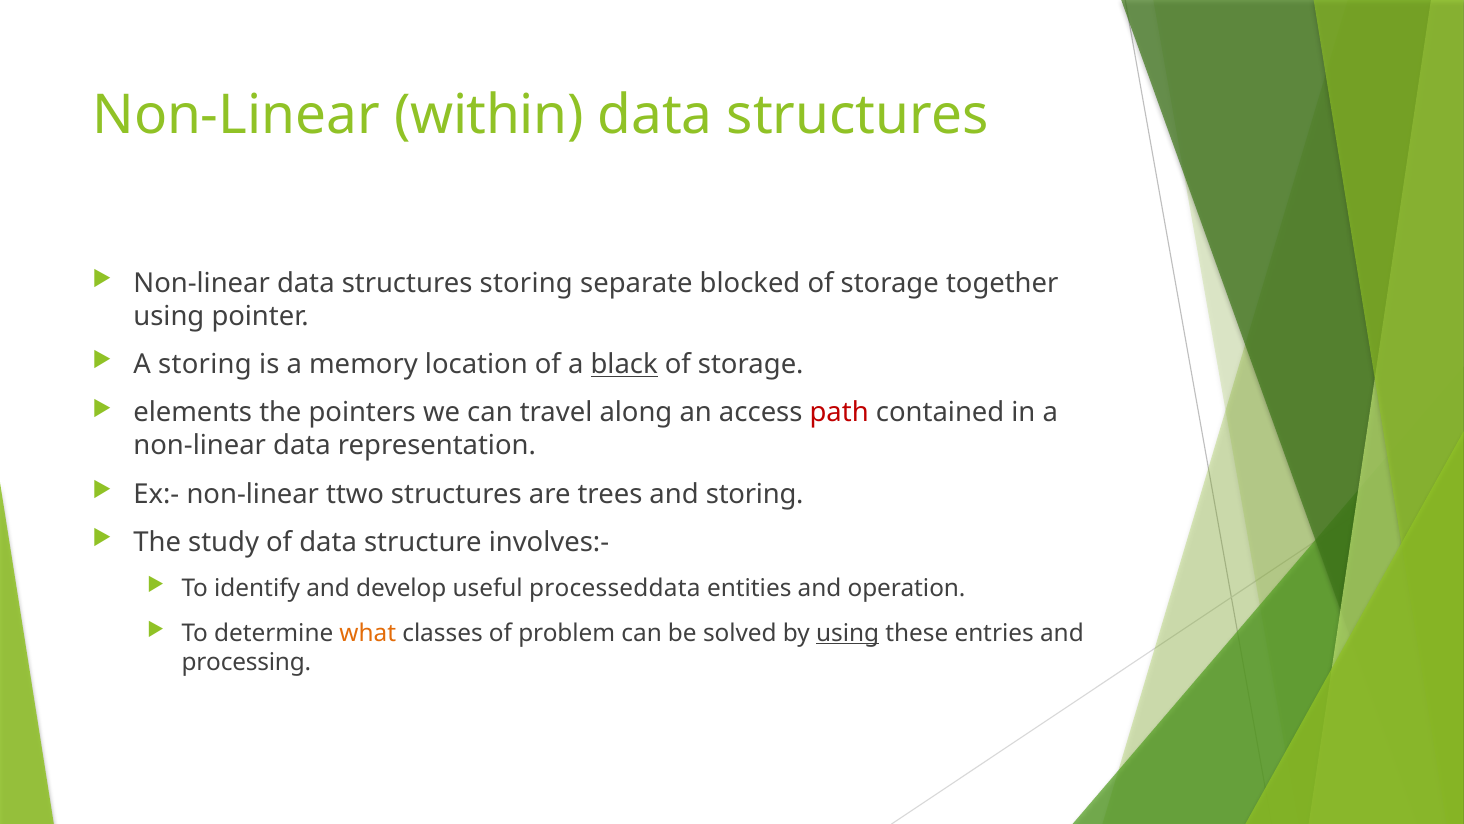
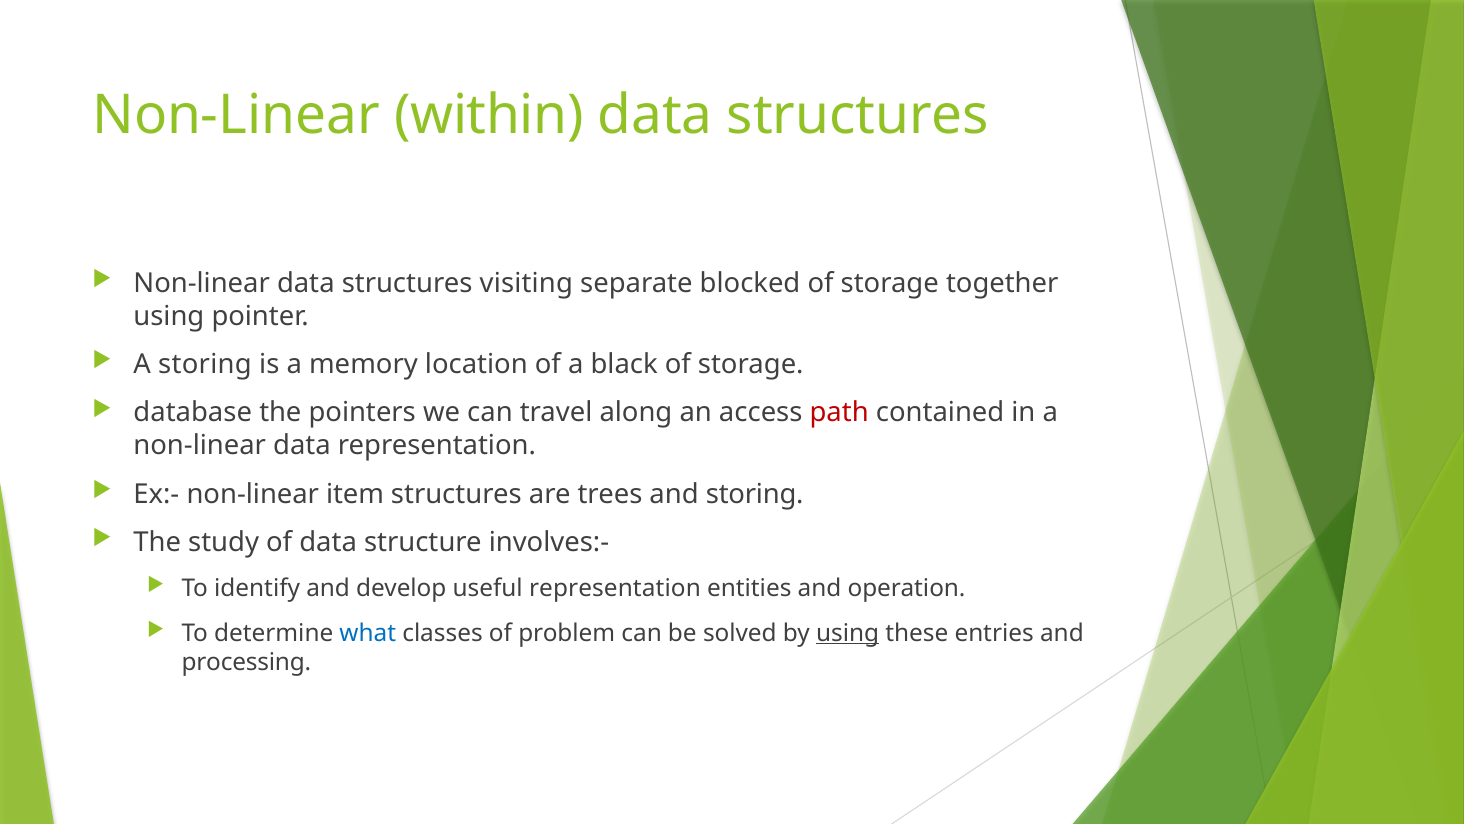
structures storing: storing -> visiting
black underline: present -> none
elements: elements -> database
ttwo: ttwo -> item
useful processeddata: processeddata -> representation
what colour: orange -> blue
